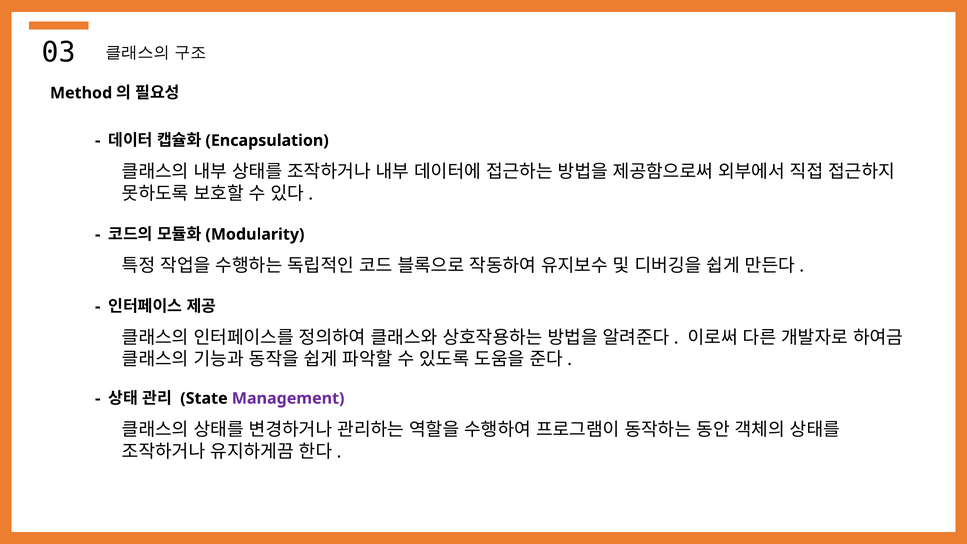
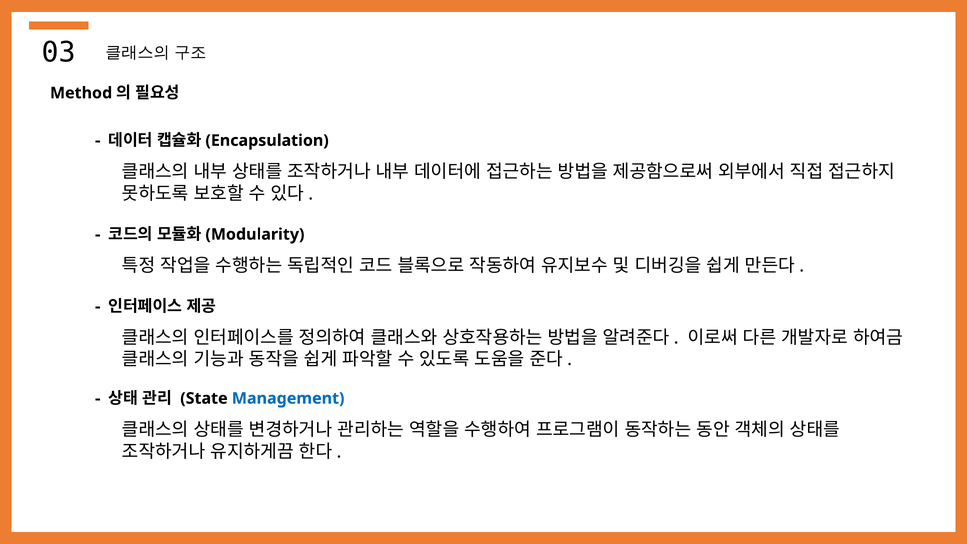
Management colour: purple -> blue
